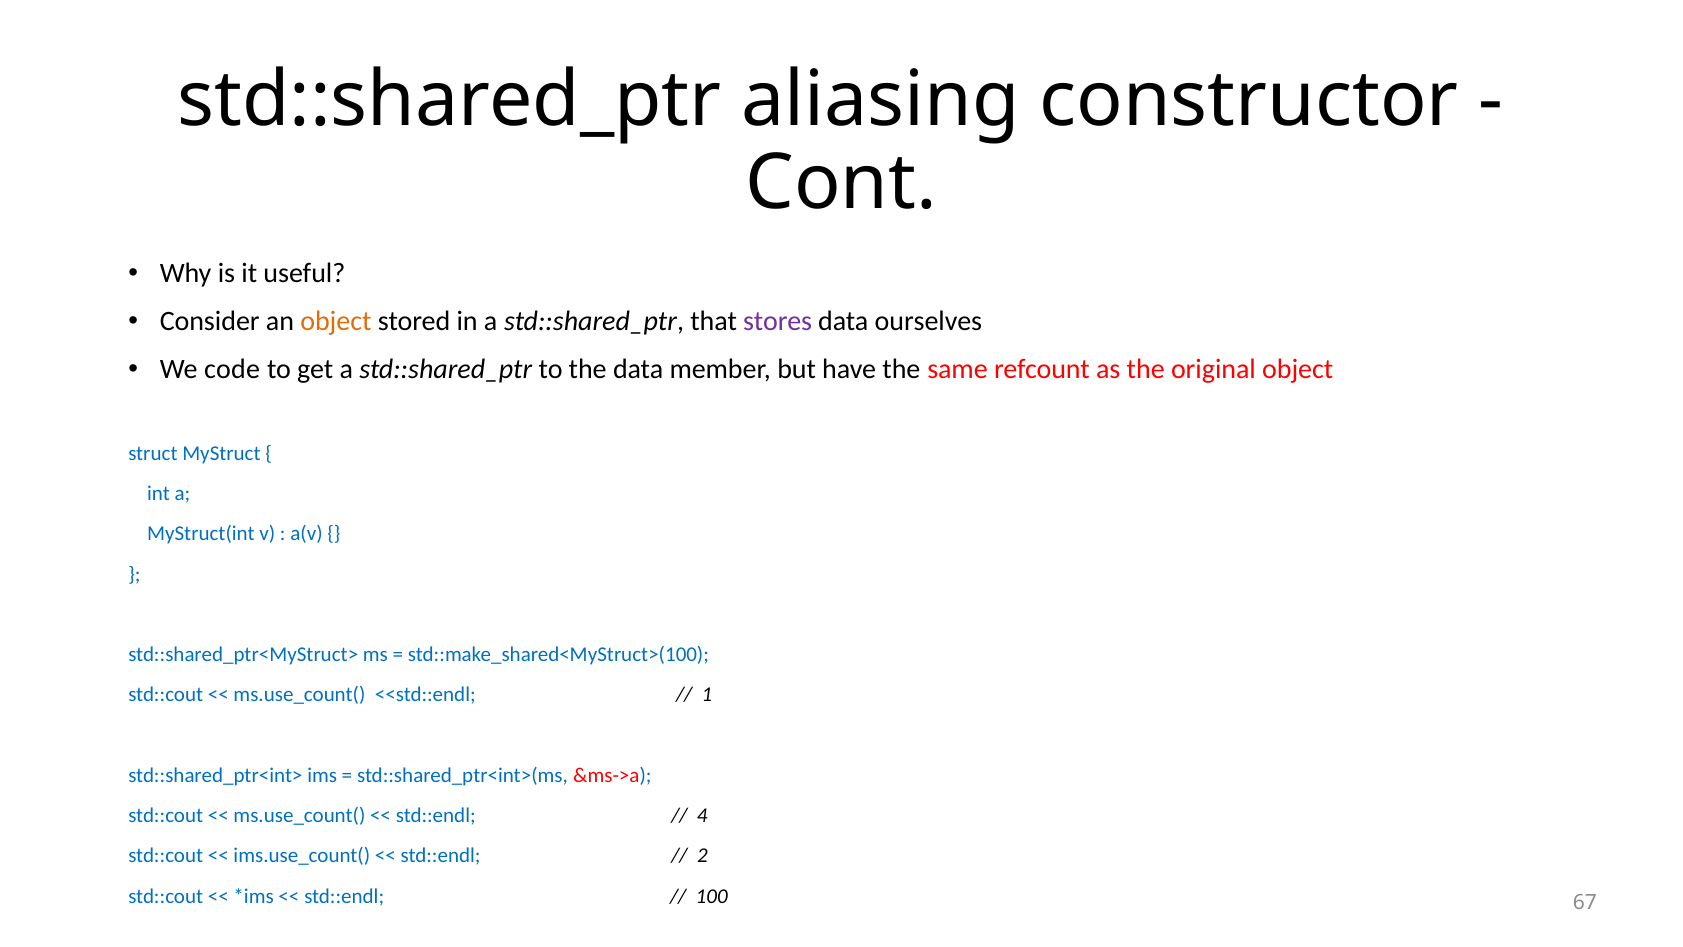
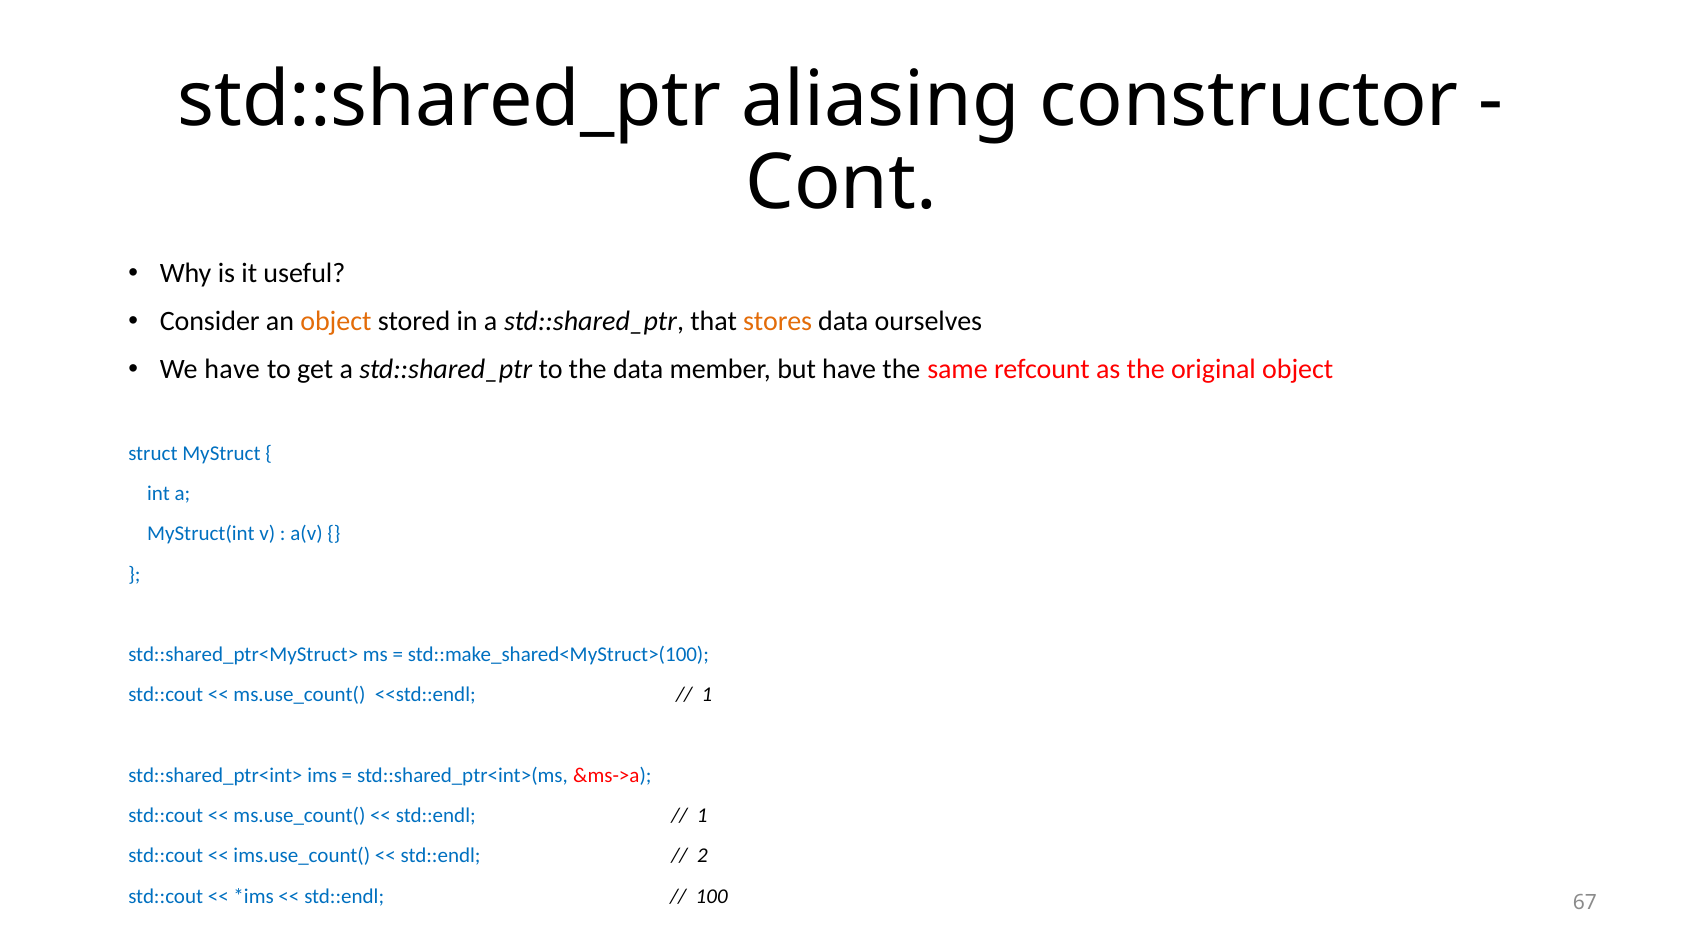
stores colour: purple -> orange
We code: code -> have
4 at (702, 816): 4 -> 1
